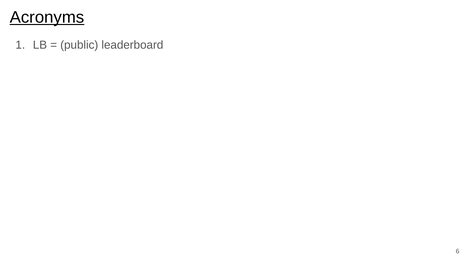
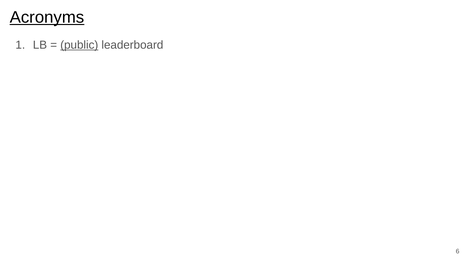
public underline: none -> present
